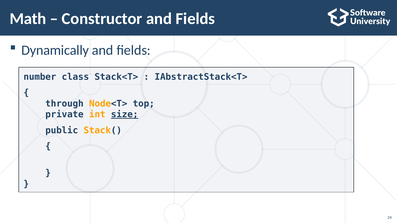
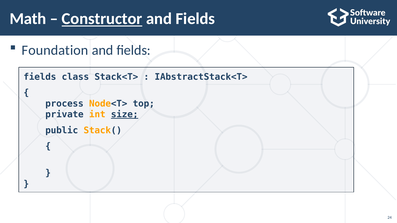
Constructor underline: none -> present
Dynamically: Dynamically -> Foundation
number at (40, 77): number -> fields
through: through -> process
